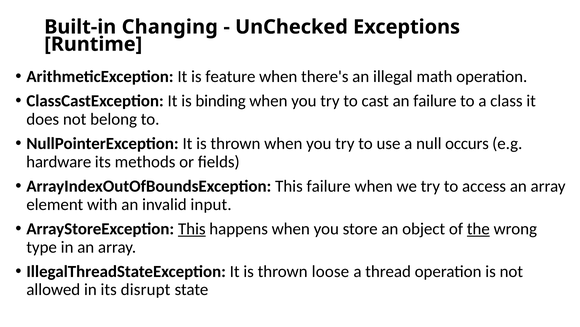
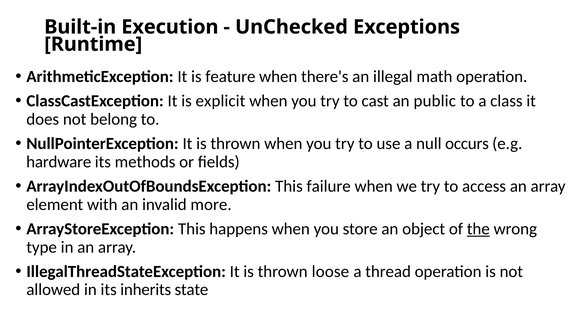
Changing: Changing -> Execution
binding: binding -> explicit
an failure: failure -> public
input: input -> more
This at (192, 228) underline: present -> none
disrupt: disrupt -> inherits
